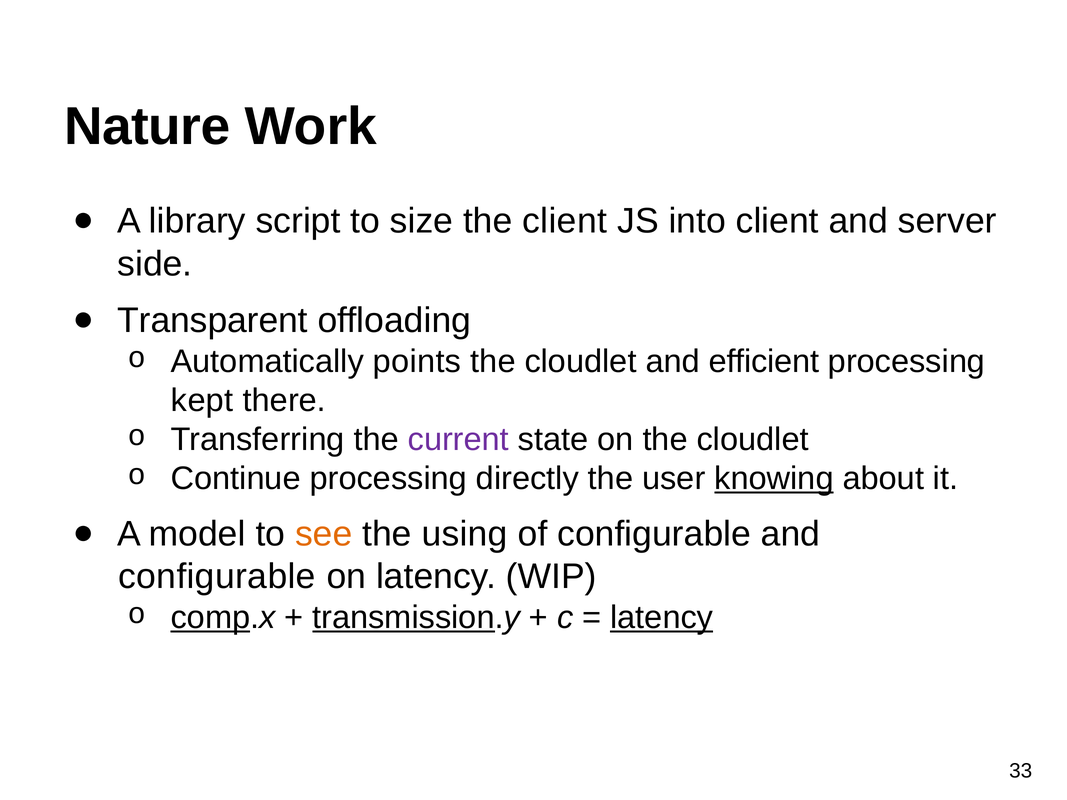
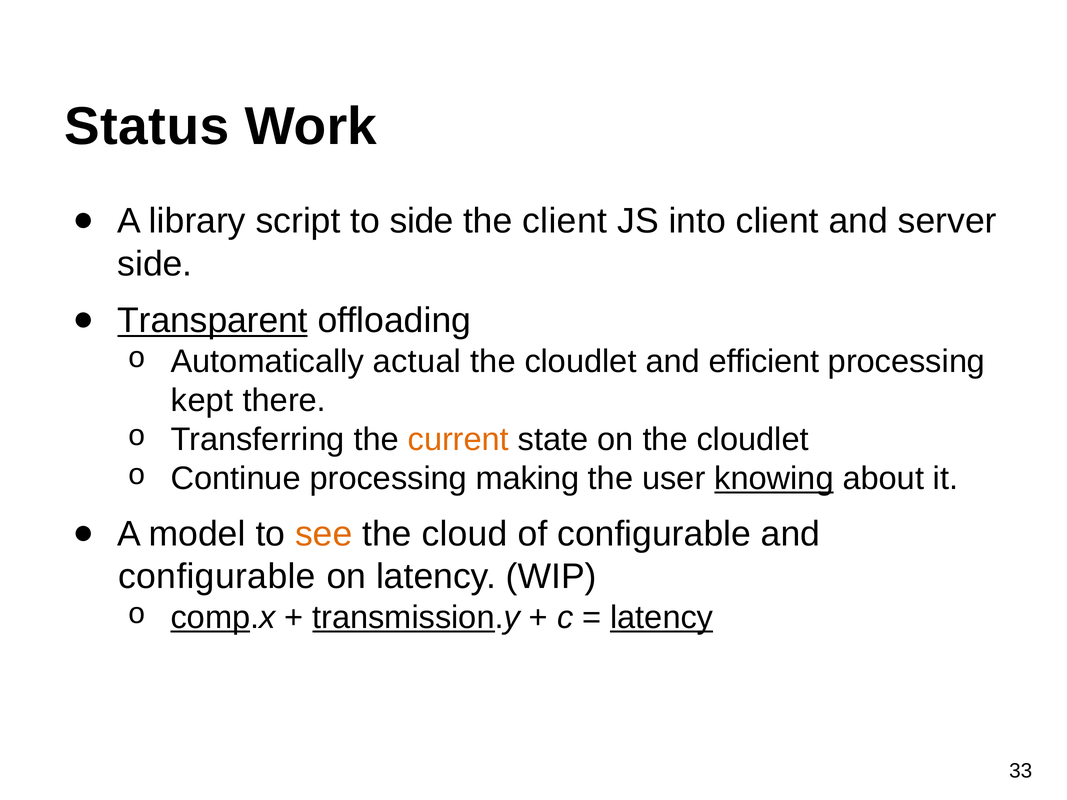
Nature: Nature -> Status
to size: size -> side
Transparent underline: none -> present
points: points -> actual
current colour: purple -> orange
directly: directly -> making
using: using -> cloud
